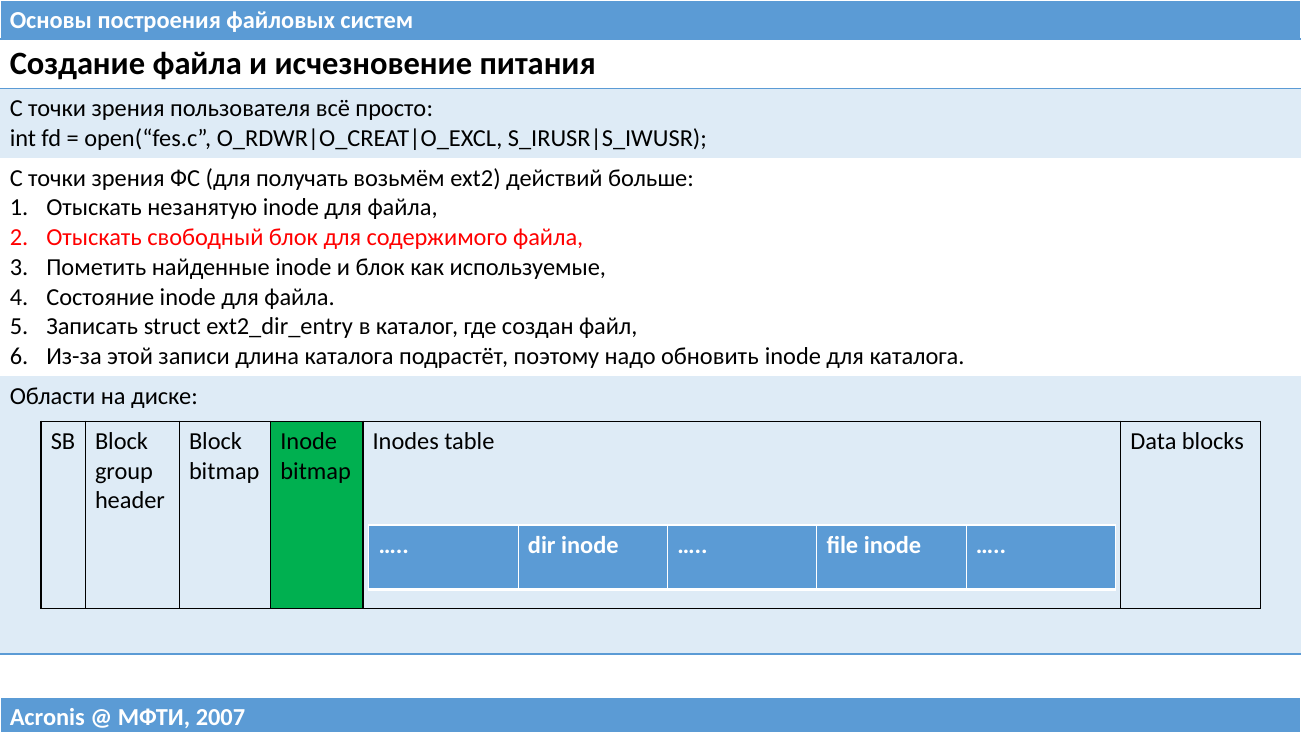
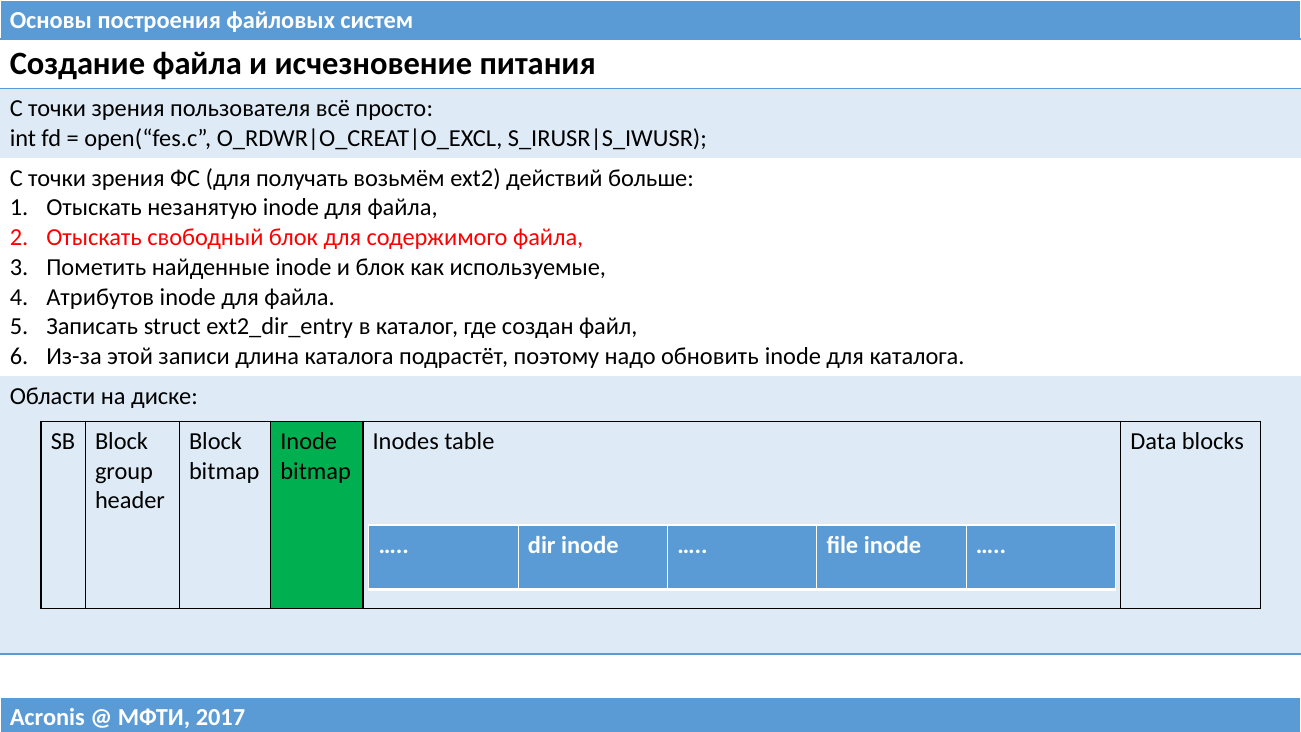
Состояние: Состояние -> Атрибутов
2007: 2007 -> 2017
